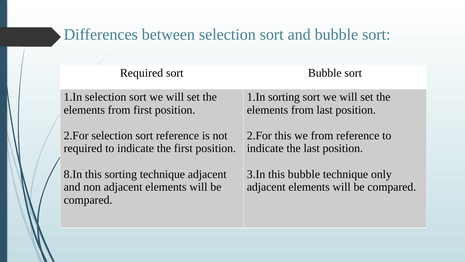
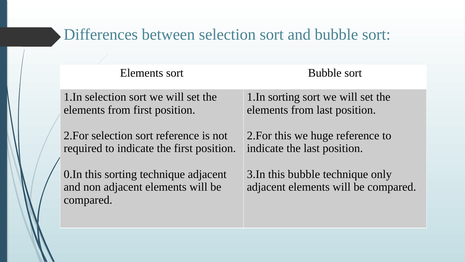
Required at (142, 73): Required -> Elements
we from: from -> huge
8.In: 8.In -> 0.In
